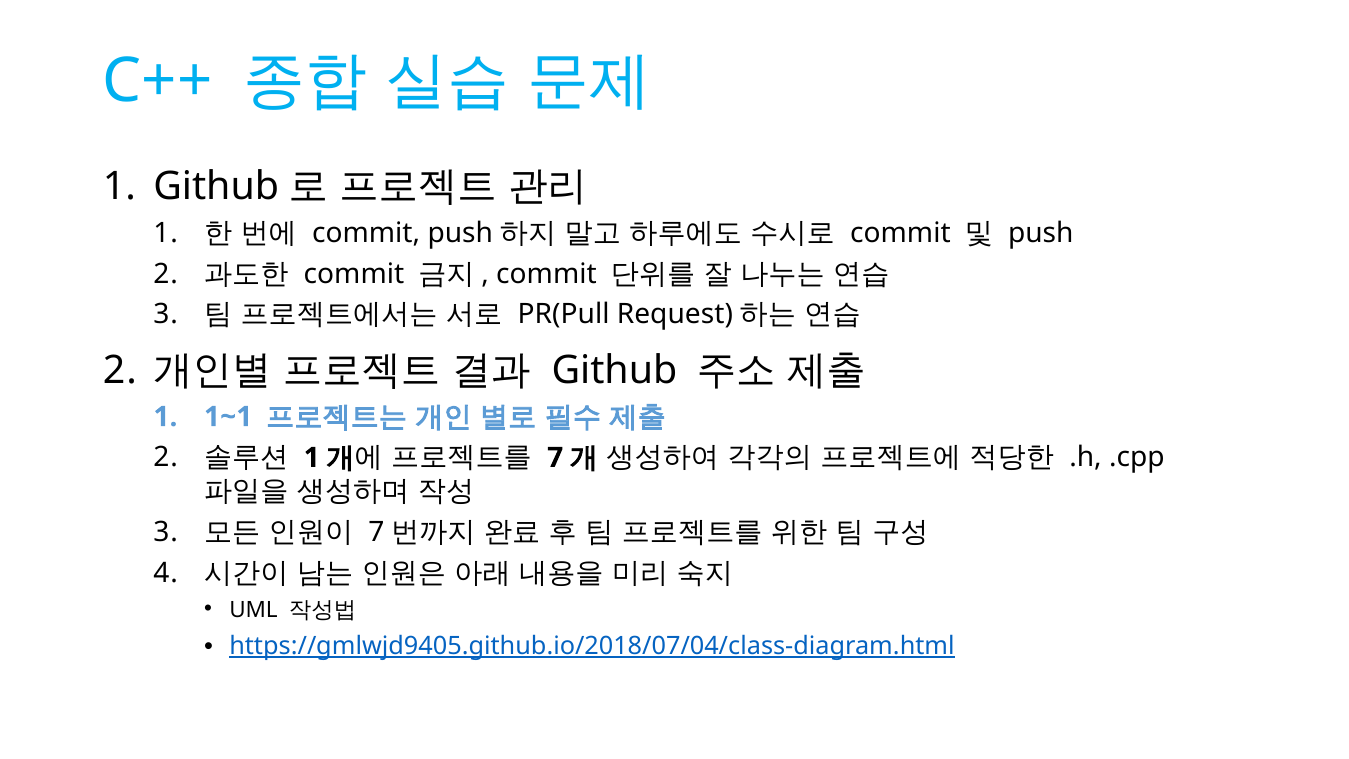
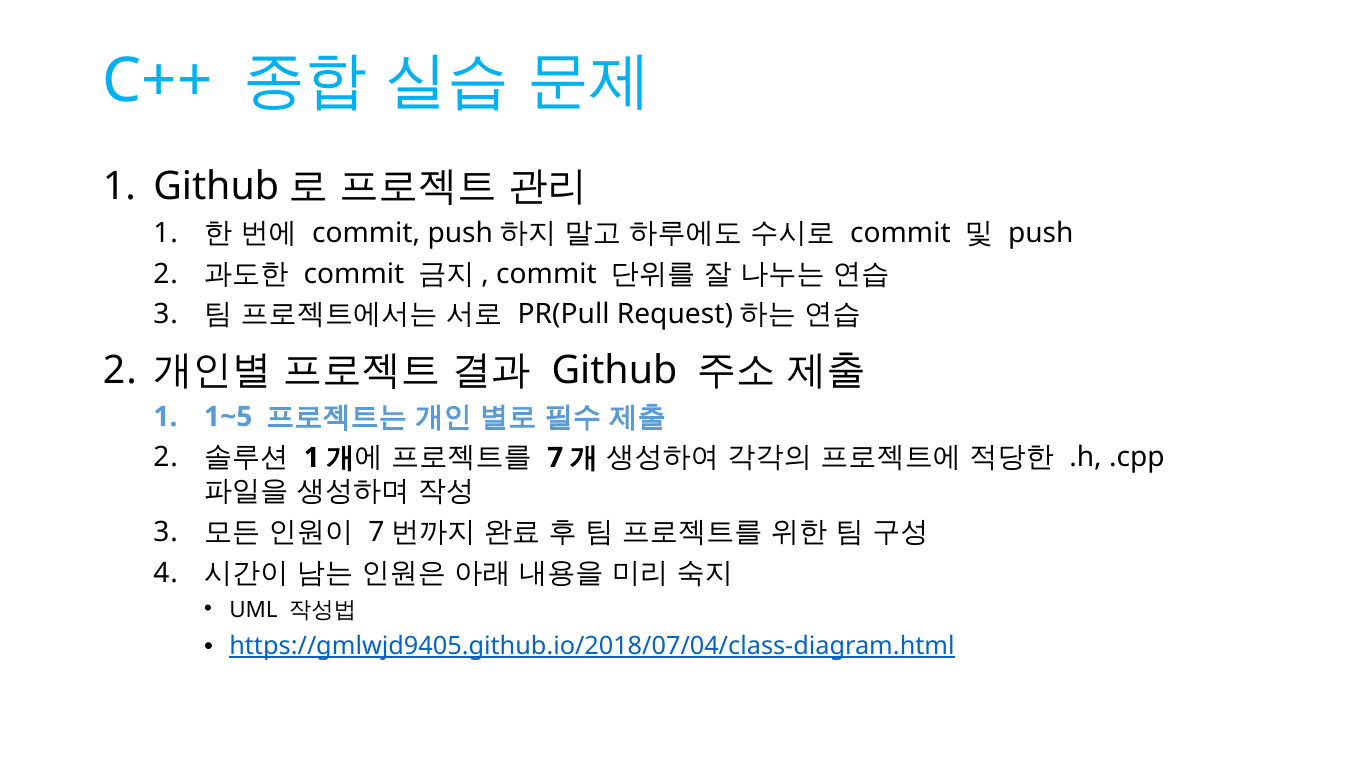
1~1: 1~1 -> 1~5
